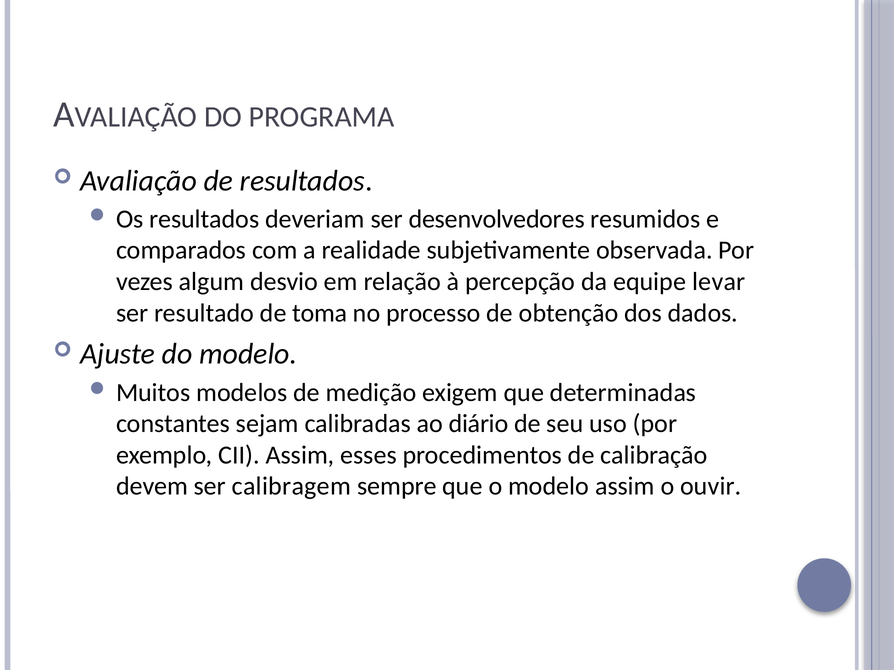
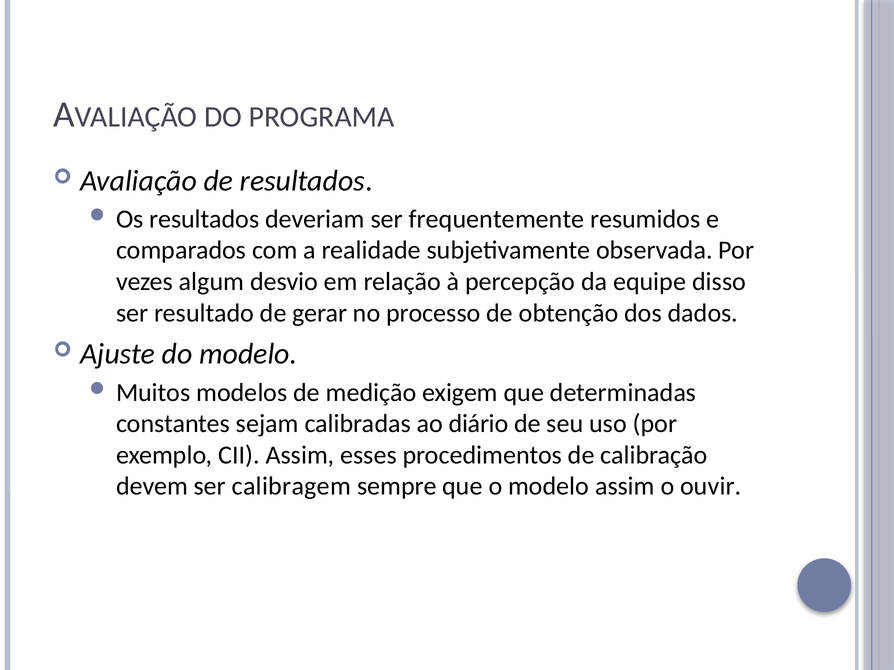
desenvolvedores: desenvolvedores -> frequentemente
levar: levar -> disso
toma: toma -> gerar
